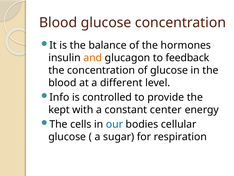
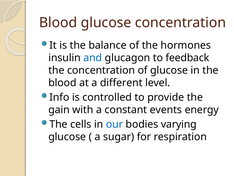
and colour: orange -> blue
kept: kept -> gain
center: center -> events
cellular: cellular -> varying
